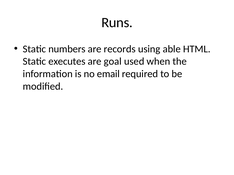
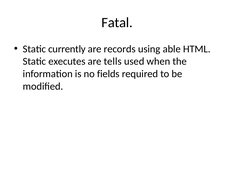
Runs: Runs -> Fatal
numbers: numbers -> currently
goal: goal -> tells
email: email -> fields
